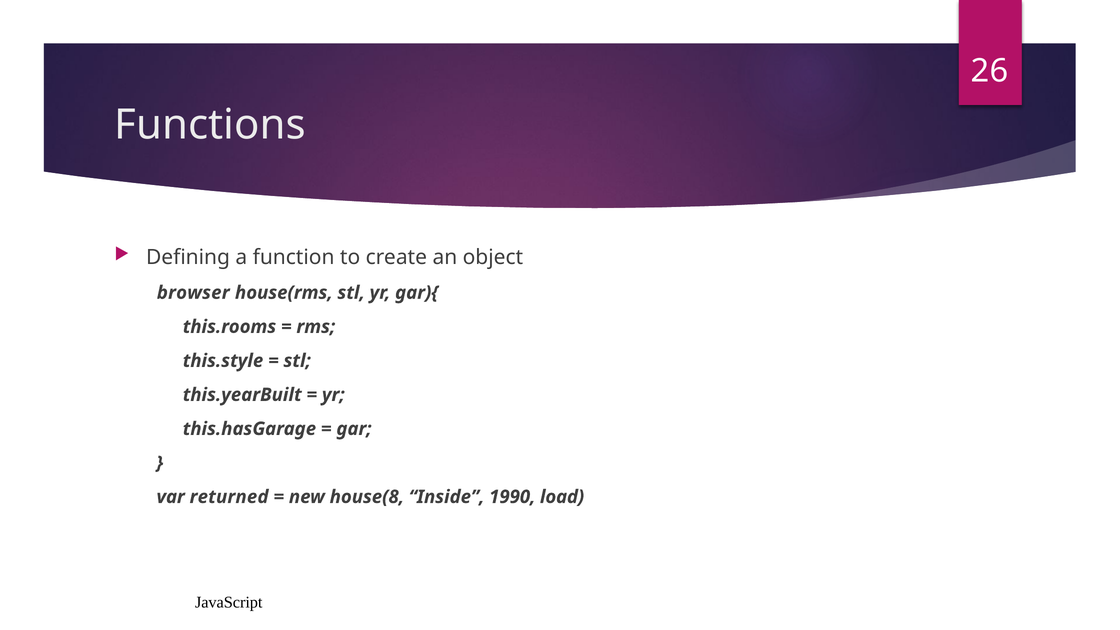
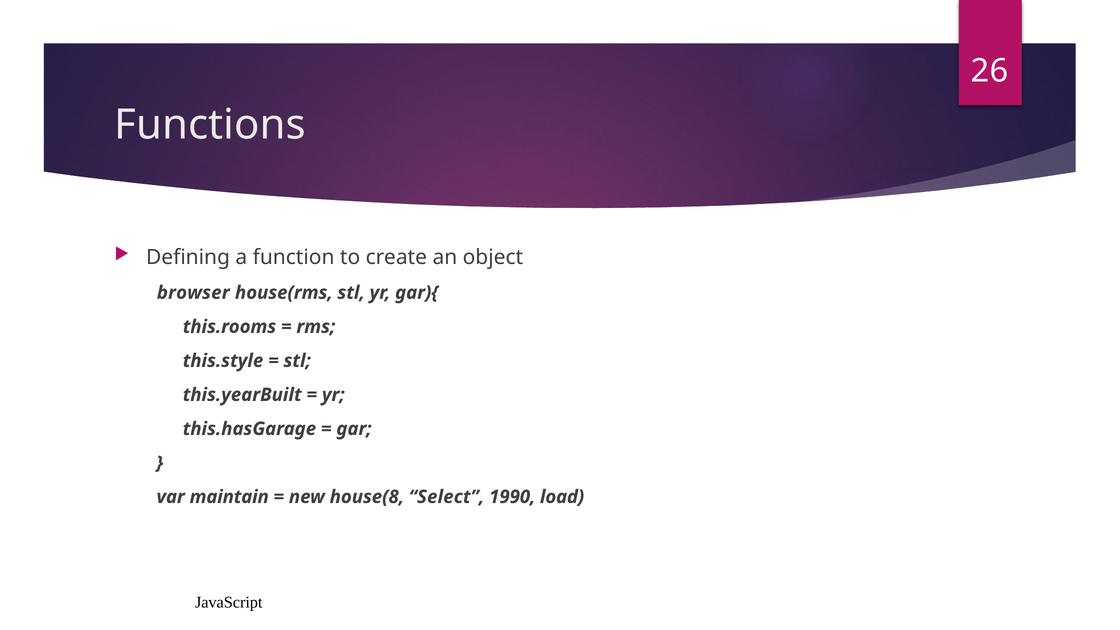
returned: returned -> maintain
Inside: Inside -> Select
